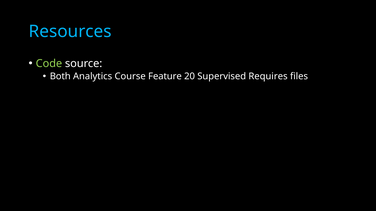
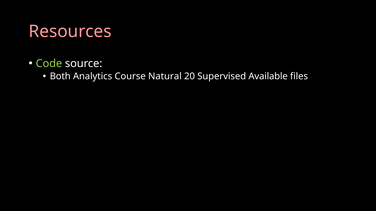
Resources colour: light blue -> pink
Feature: Feature -> Natural
Requires: Requires -> Available
